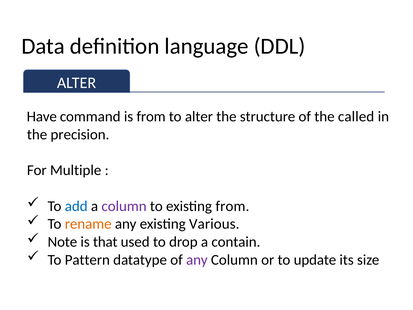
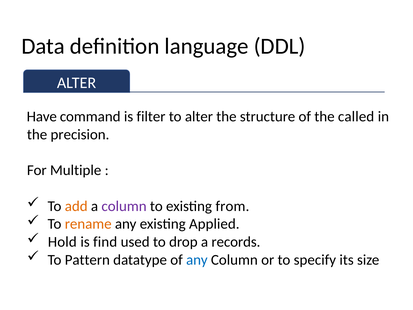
is from: from -> filter
add colour: blue -> orange
Various: Various -> Applied
Note: Note -> Hold
that: that -> find
contain: contain -> records
any at (197, 260) colour: purple -> blue
update: update -> specify
